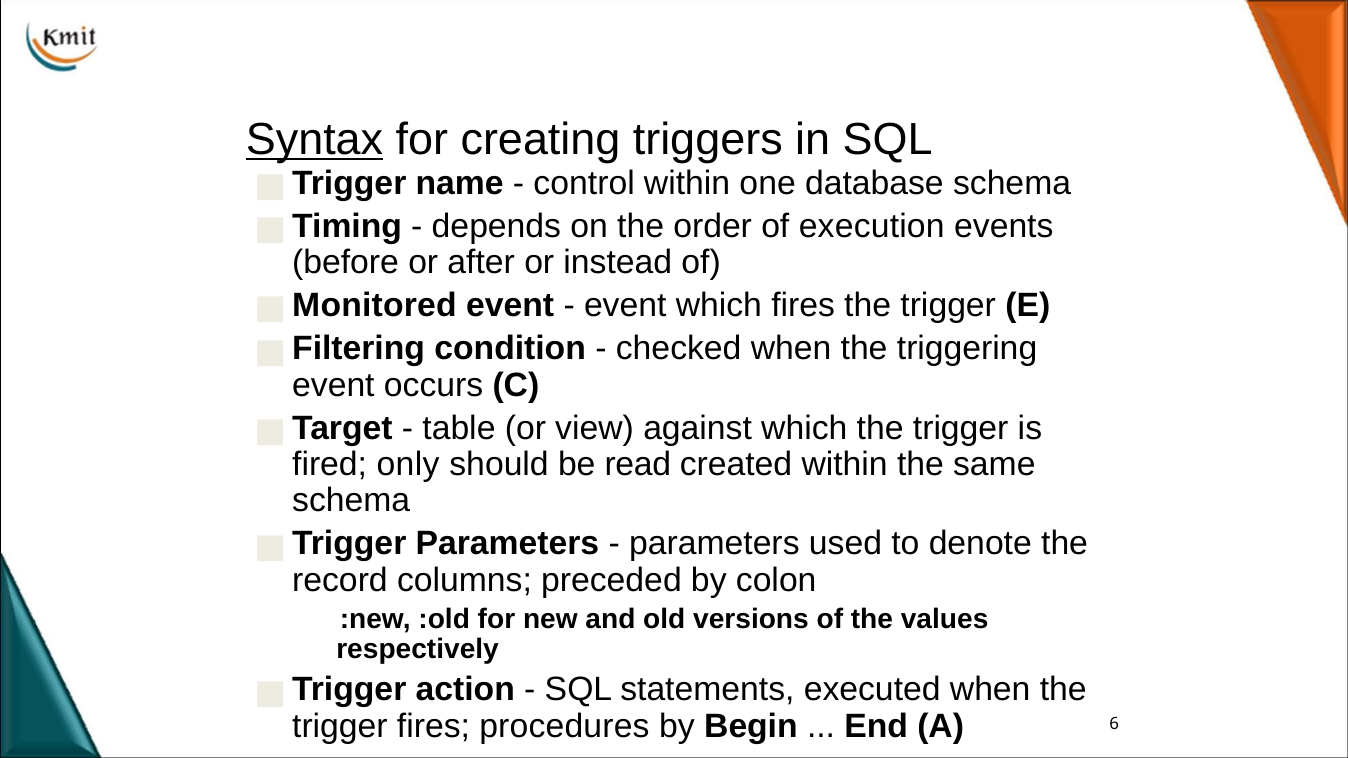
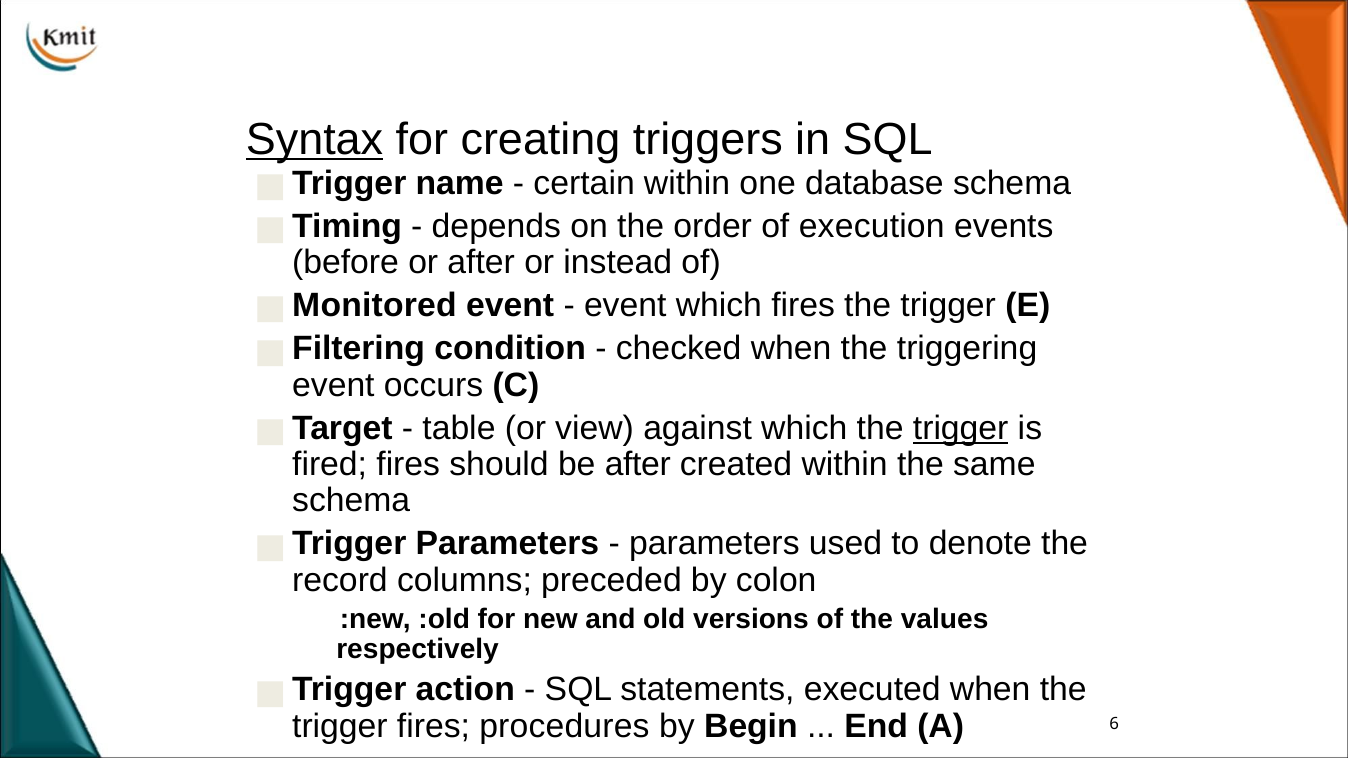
control: control -> certain
trigger at (961, 428) underline: none -> present
fired only: only -> fires
be read: read -> after
